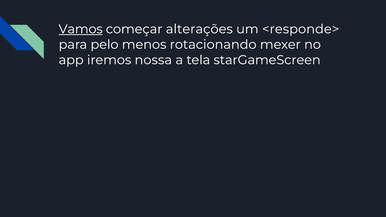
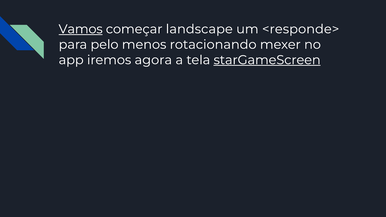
alterações: alterações -> landscape
nossa: nossa -> agora
starGameScreen underline: none -> present
